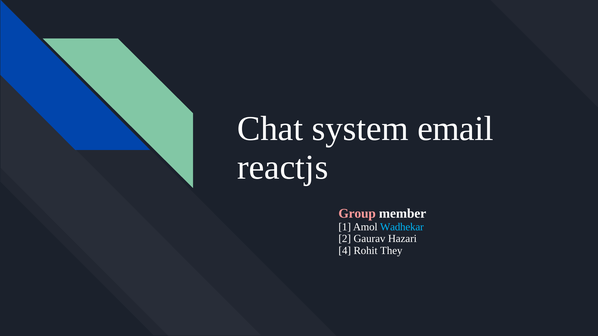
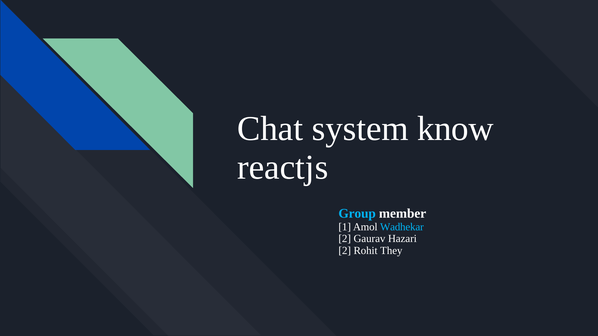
email: email -> know
Group colour: pink -> light blue
4 at (345, 251): 4 -> 2
